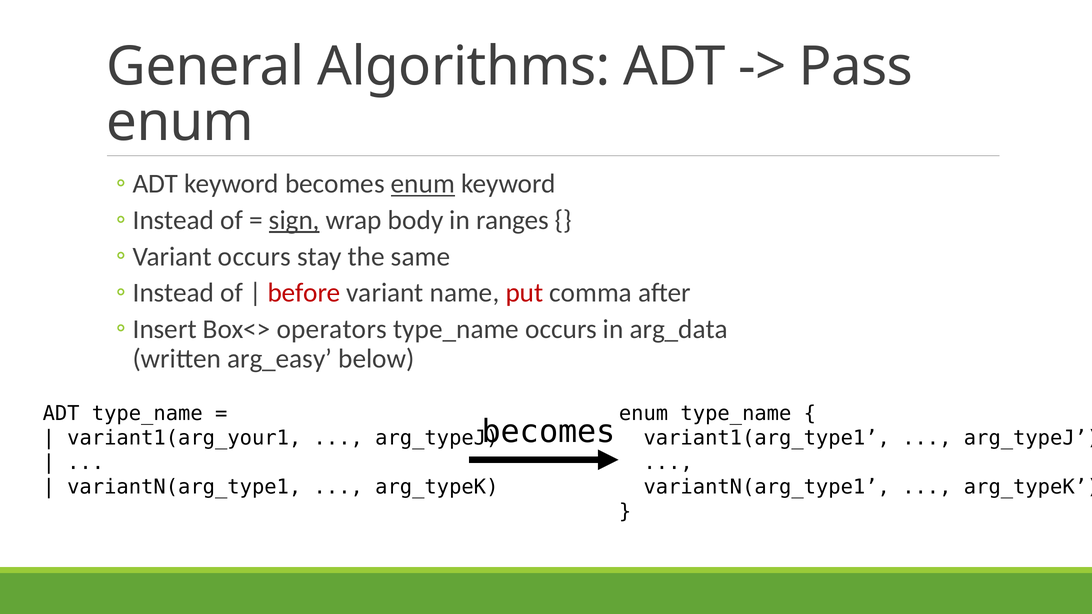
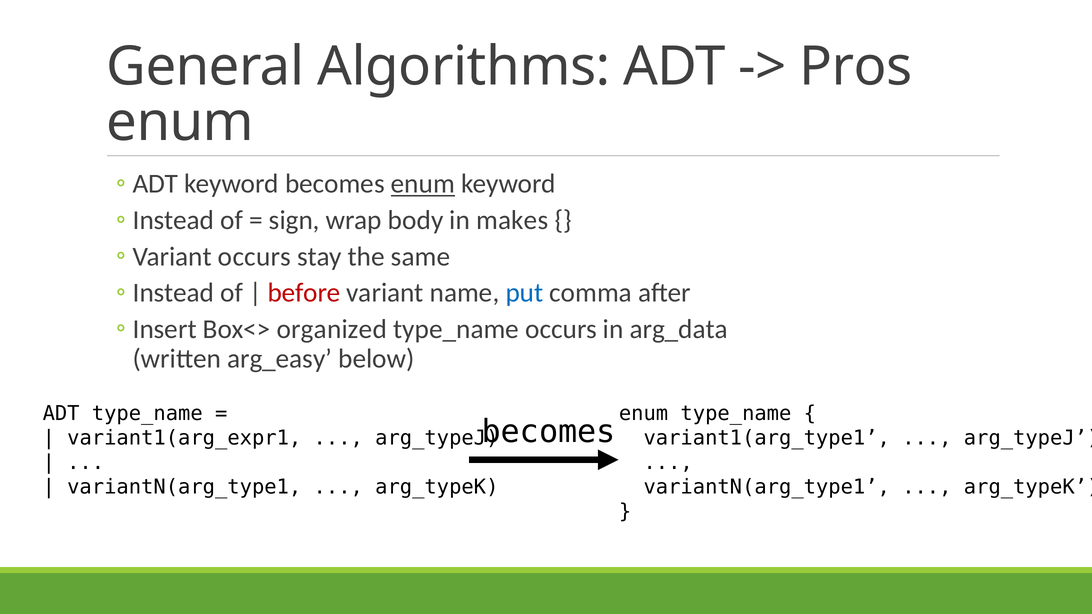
Pass: Pass -> Pros
sign underline: present -> none
ranges: ranges -> makes
put colour: red -> blue
operators: operators -> organized
variant1(arg_your1: variant1(arg_your1 -> variant1(arg_expr1
